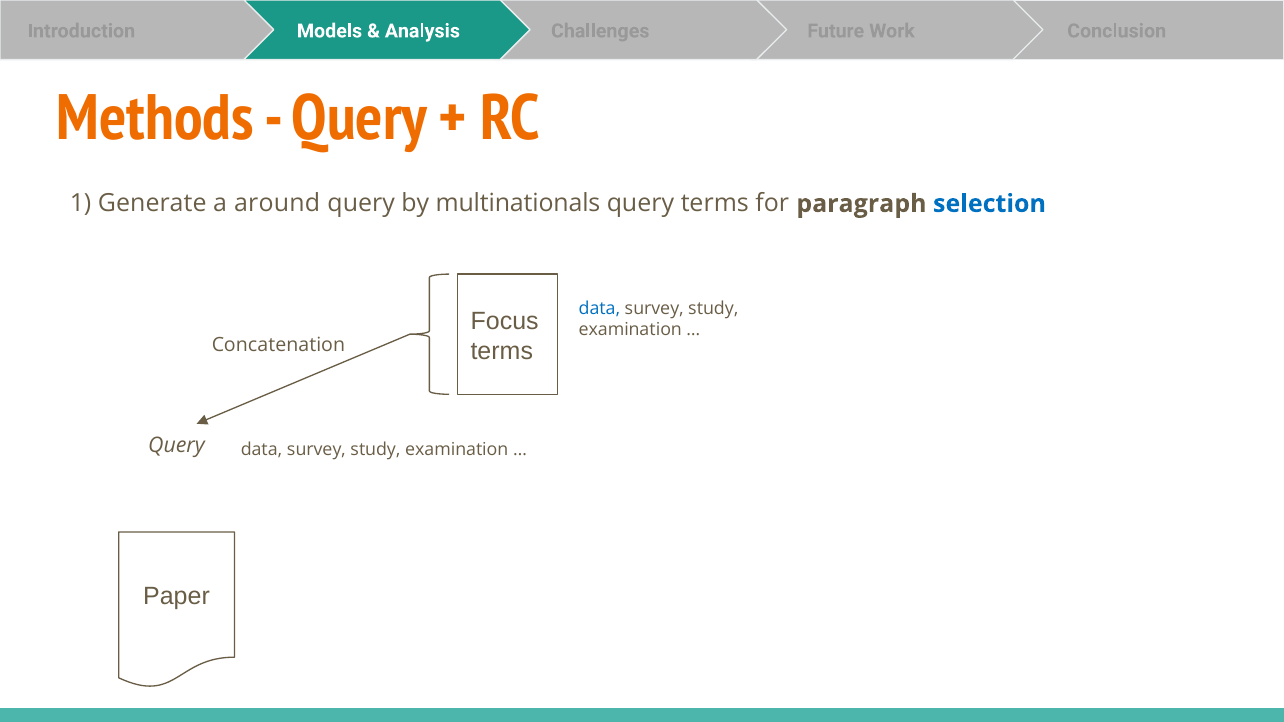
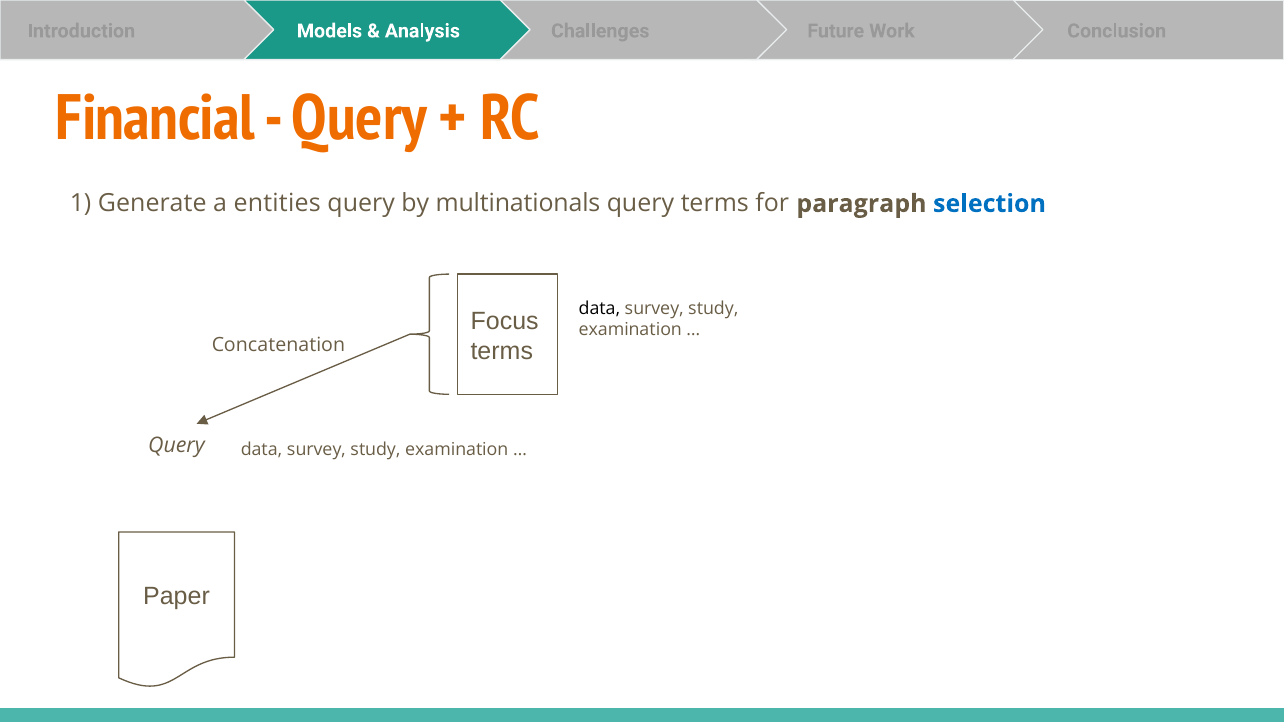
Methods: Methods -> Financial
around: around -> entities
data at (599, 308) colour: blue -> black
